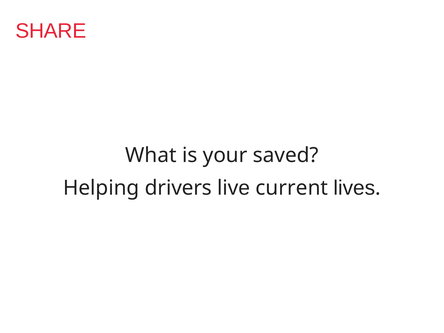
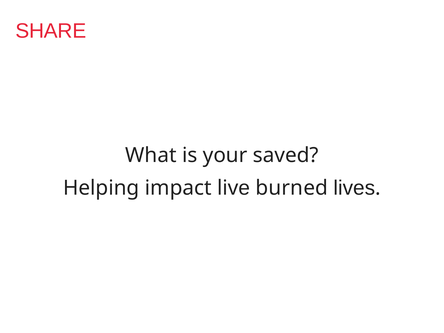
drivers: drivers -> impact
current: current -> burned
